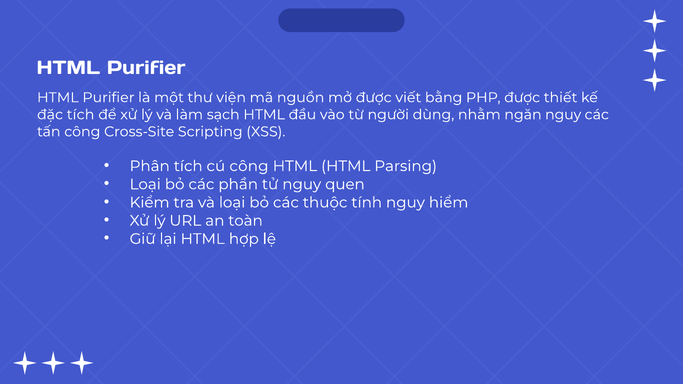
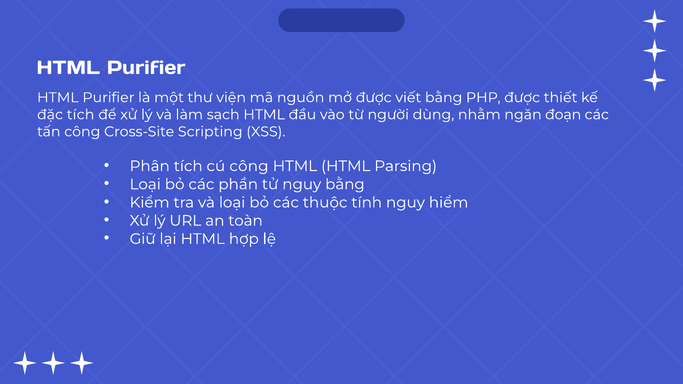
ngăn nguy: nguy -> đoạn
nguy quen: quen -> bằng
